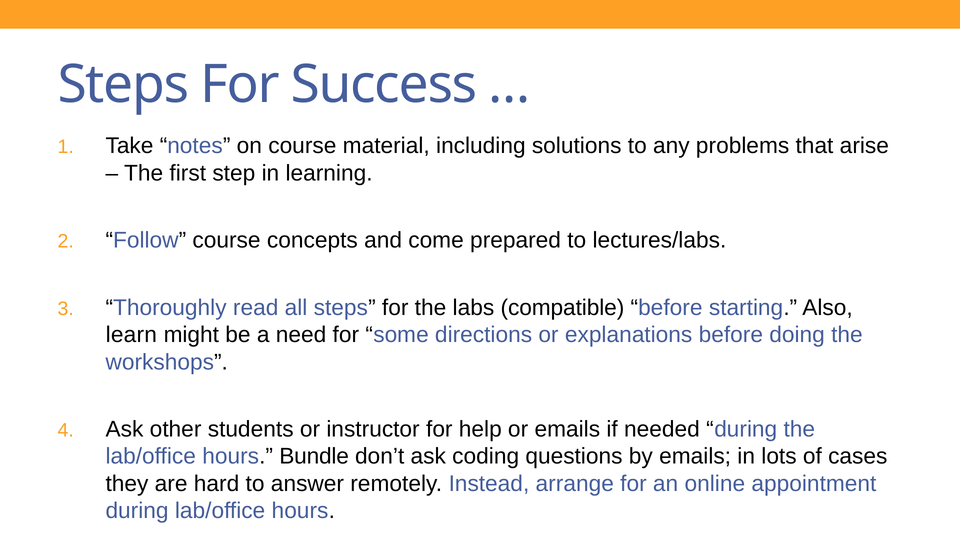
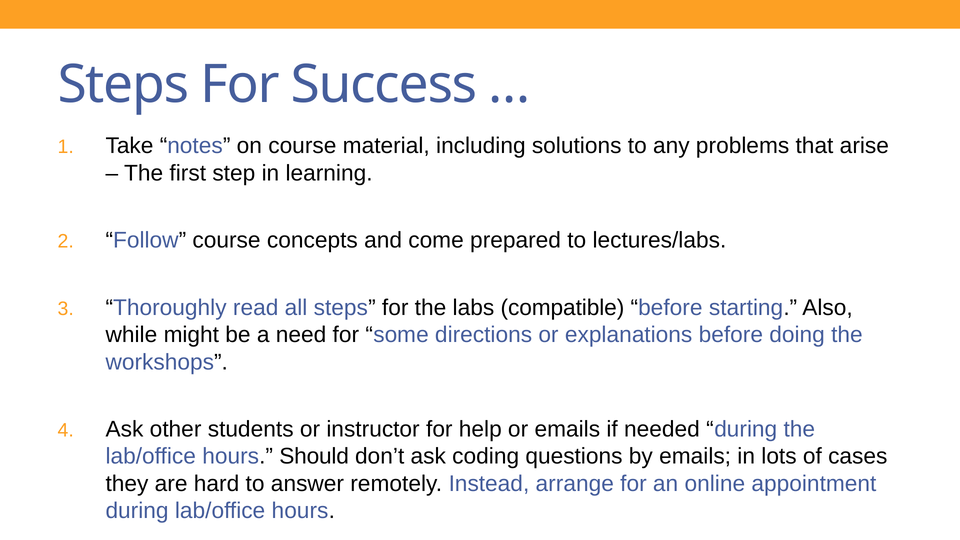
learn: learn -> while
Bundle: Bundle -> Should
